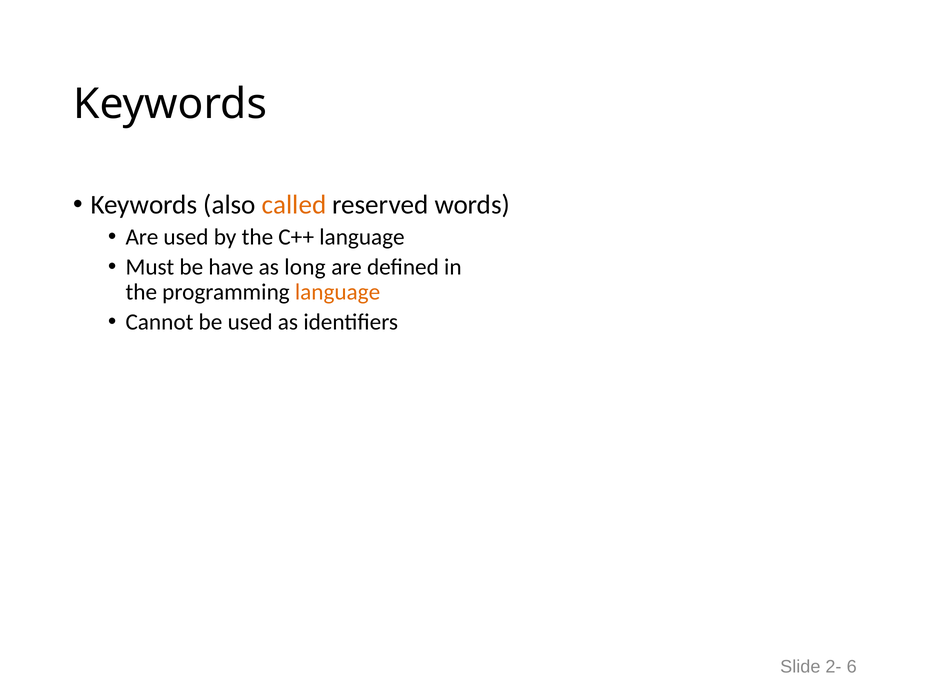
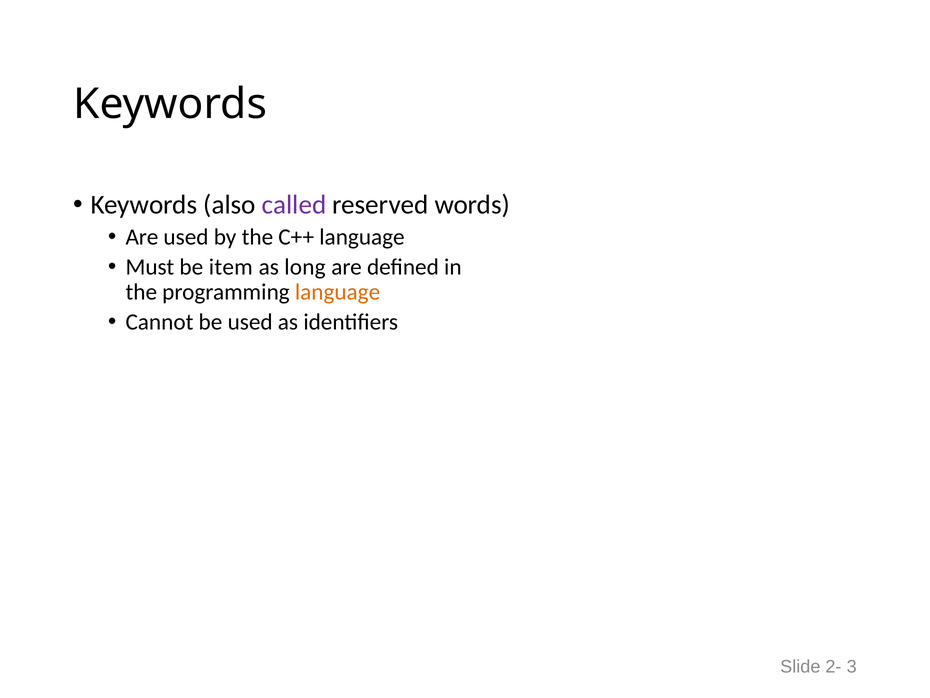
called colour: orange -> purple
have: have -> item
6: 6 -> 3
